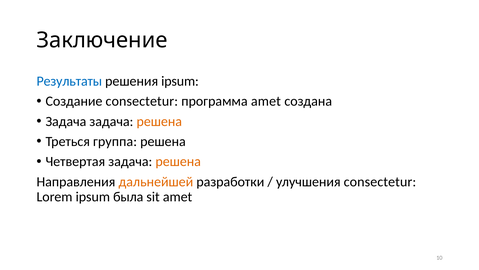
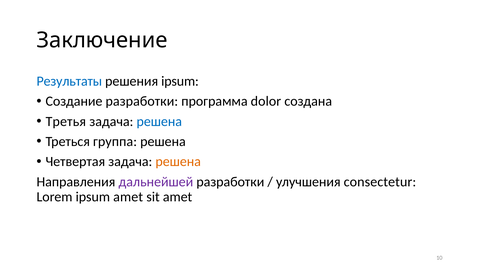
Создание consectetur: consectetur -> разработки
программа amet: amet -> dolor
Задача at (66, 121): Задача -> Третья
решена at (159, 121) colour: orange -> blue
дальнейшей colour: orange -> purple
ipsum была: была -> amet
